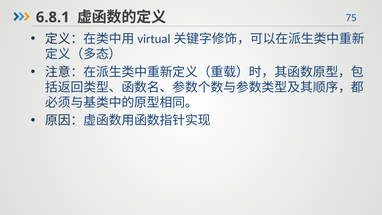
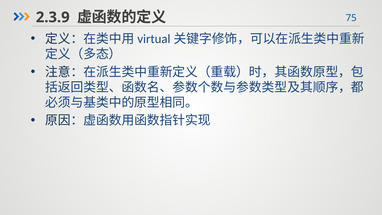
6.8.1: 6.8.1 -> 2.3.9
